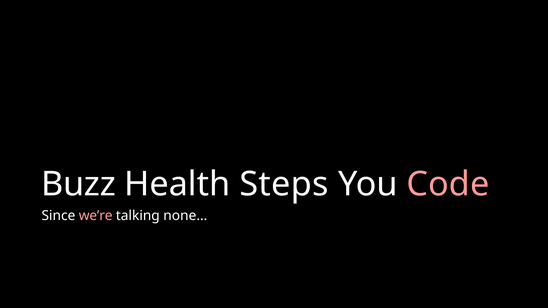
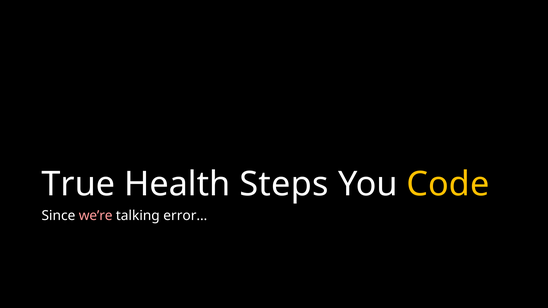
Buzz: Buzz -> True
Code colour: pink -> yellow
none…: none… -> error…
